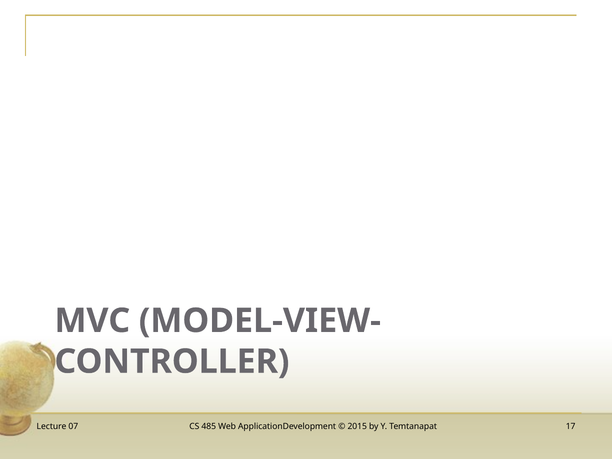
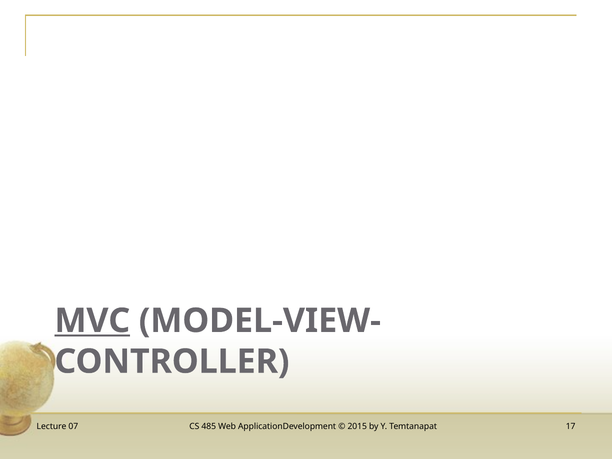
MVC underline: none -> present
